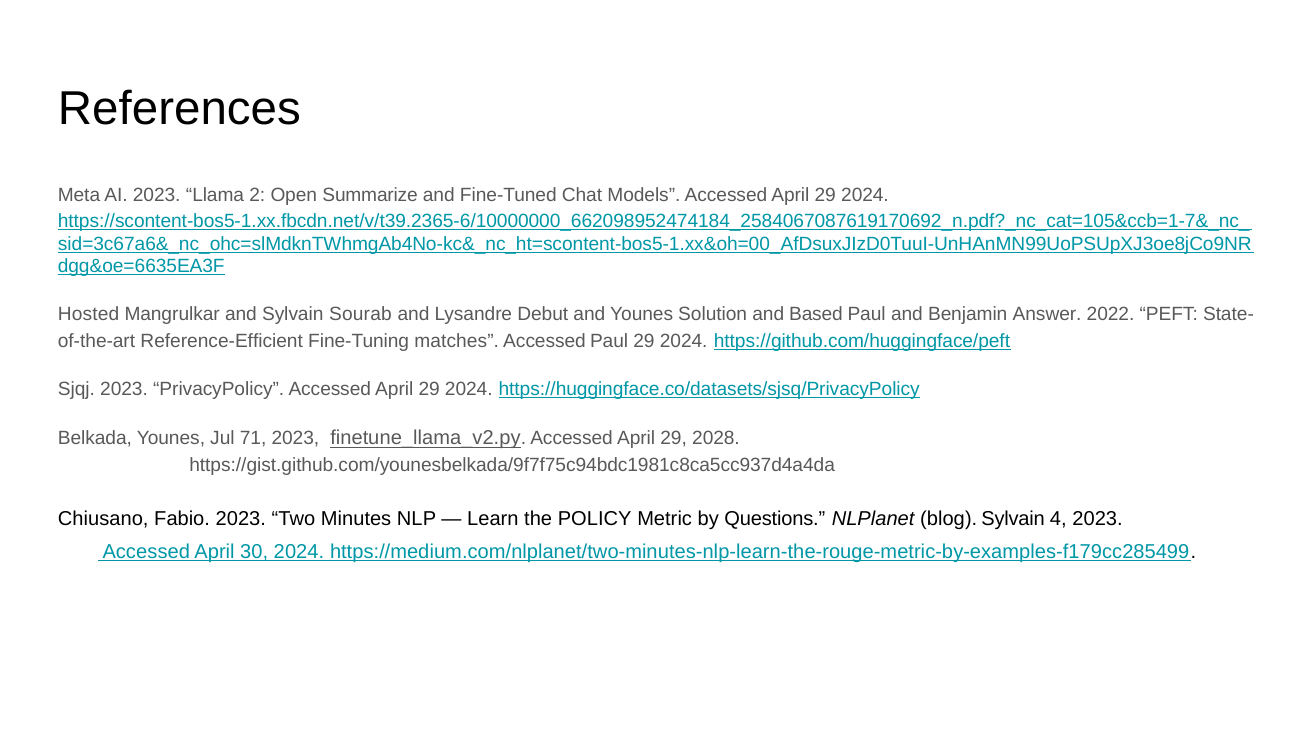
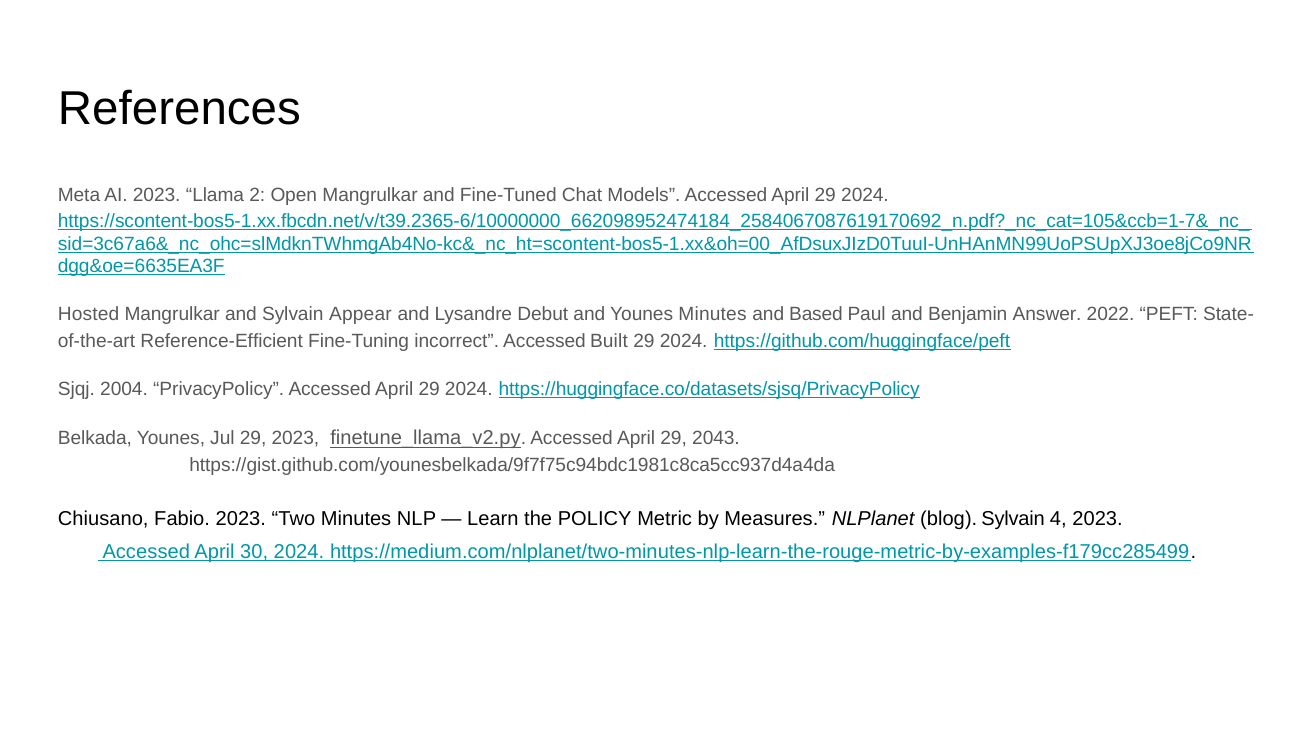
Open Summarize: Summarize -> Mangrulkar
Sourab: Sourab -> Appear
Younes Solution: Solution -> Minutes
matches: matches -> incorrect
Accessed Paul: Paul -> Built
Sjqj 2023: 2023 -> 2004
Jul 71: 71 -> 29
2028: 2028 -> 2043
Questions: Questions -> Measures
